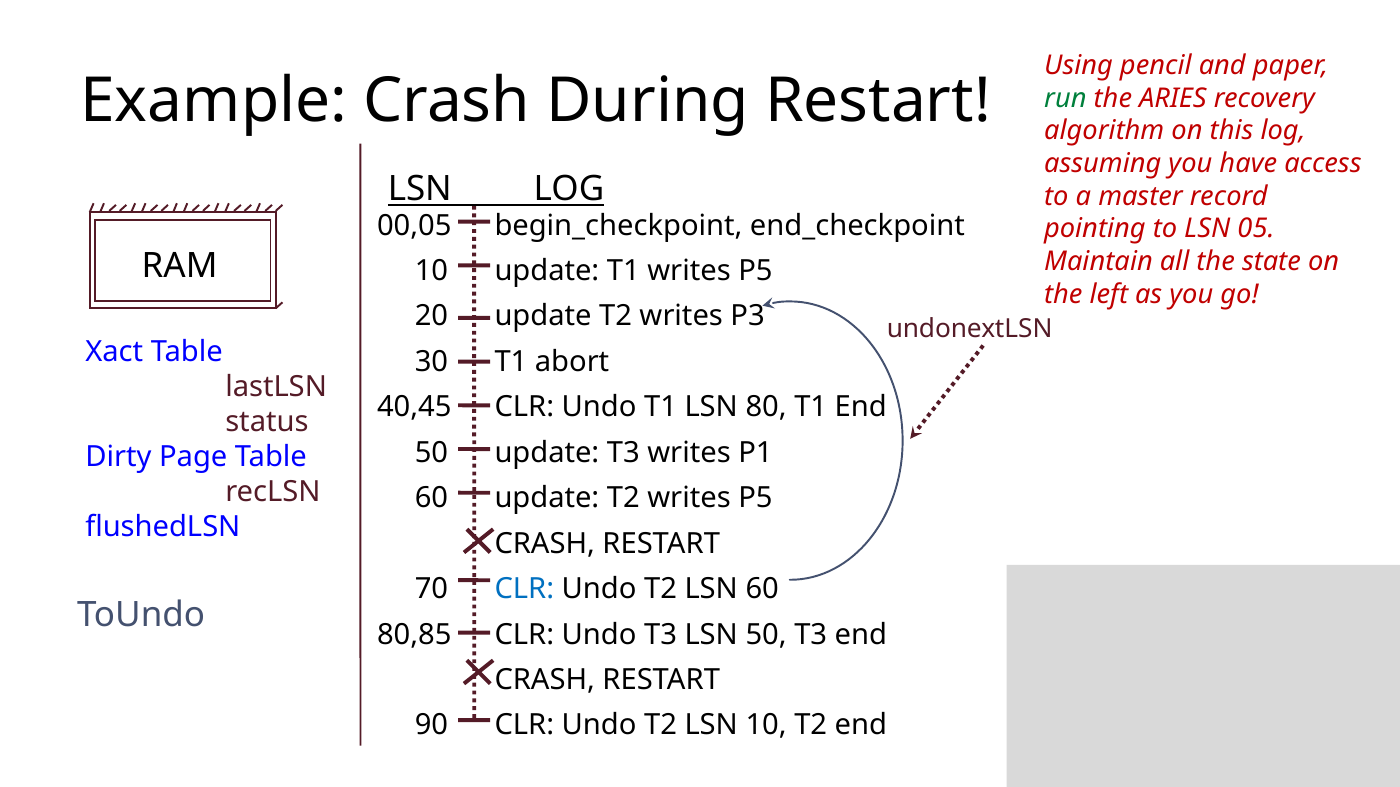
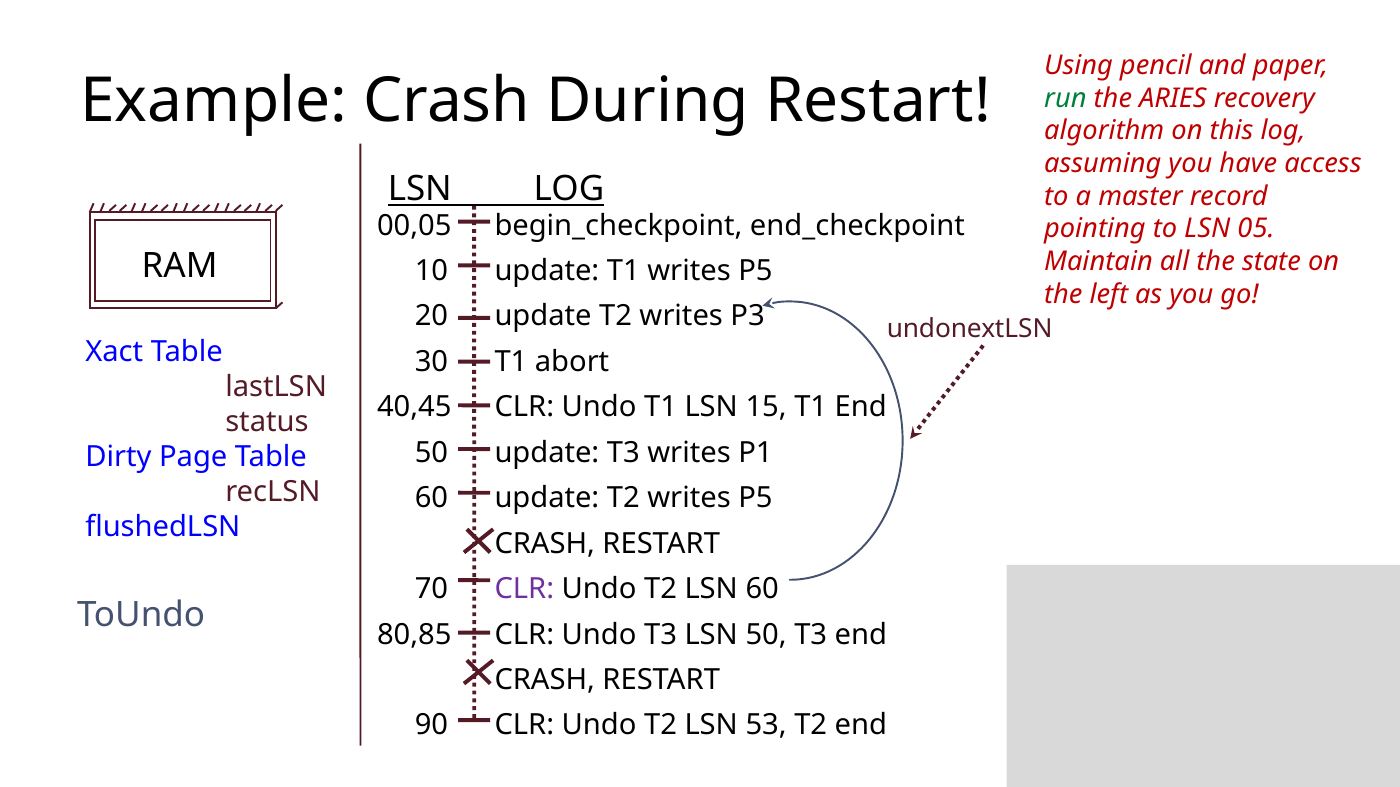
80: 80 -> 15
CLR at (524, 589) colour: blue -> purple
LSN 10: 10 -> 53
